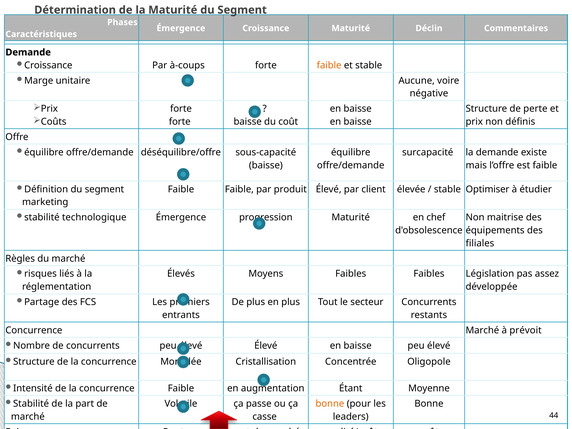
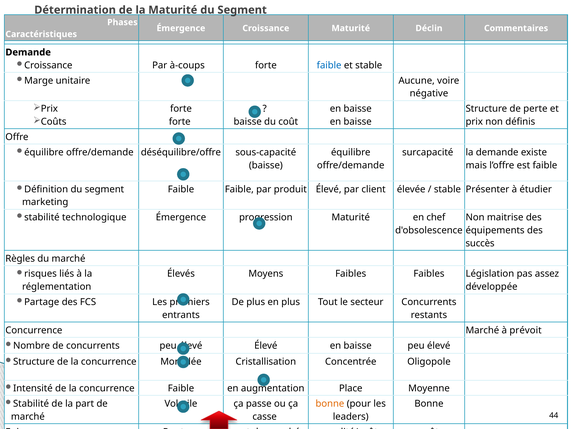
faible at (329, 65) colour: orange -> blue
Optimiser: Optimiser -> Présenter
filiales: filiales -> succès
Étant: Étant -> Place
